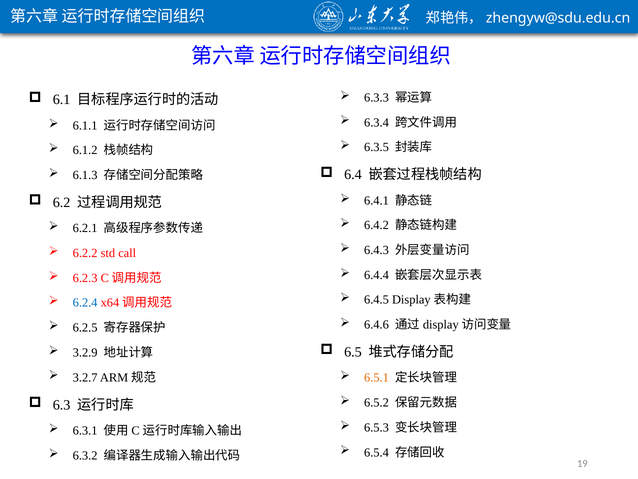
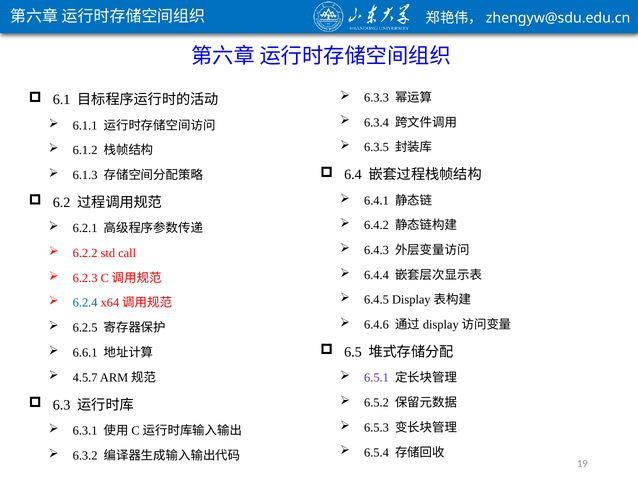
3.2.9: 3.2.9 -> 6.6.1
3.2.7: 3.2.7 -> 4.5.7
6.5.1 colour: orange -> purple
